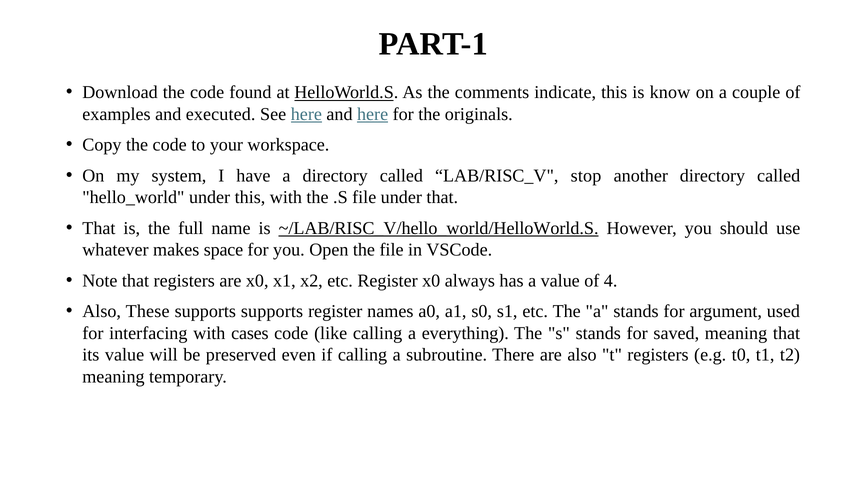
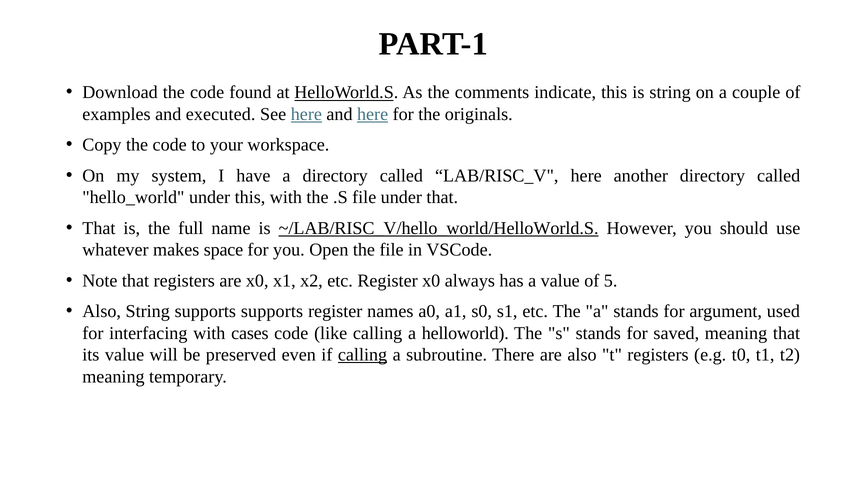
is know: know -> string
LAB/RISC_V stop: stop -> here
4: 4 -> 5
Also These: These -> String
everything: everything -> helloworld
calling at (363, 355) underline: none -> present
